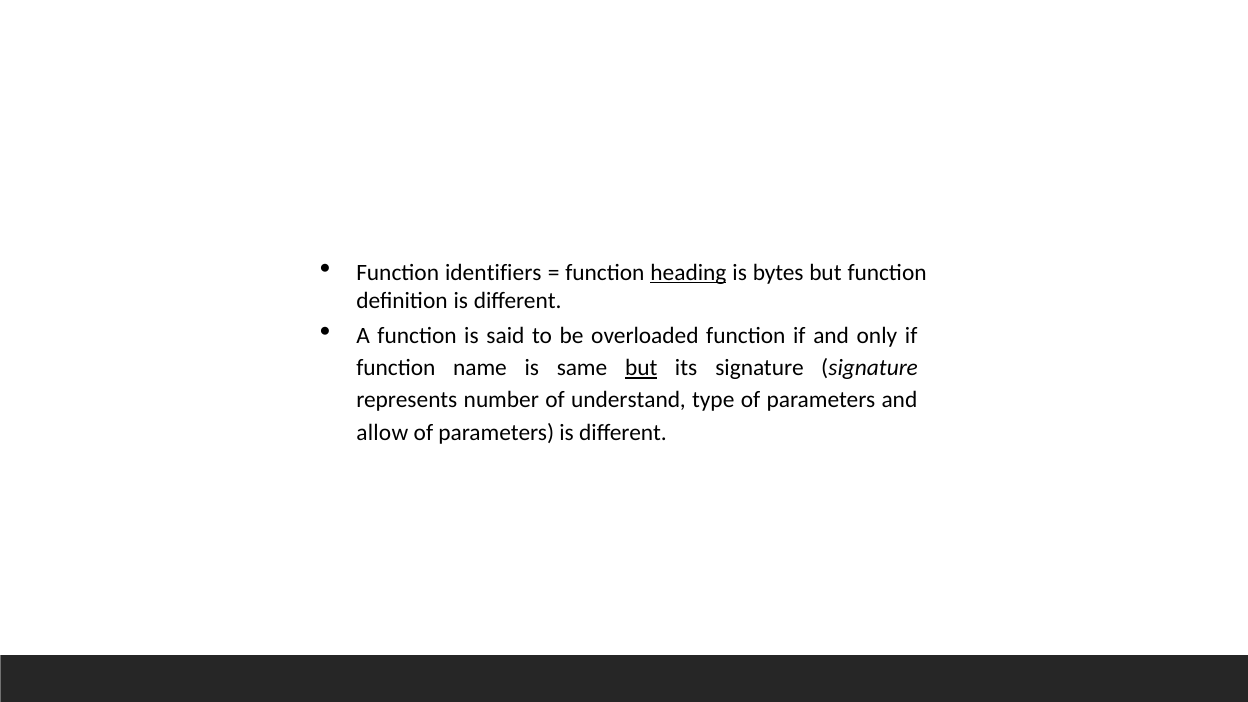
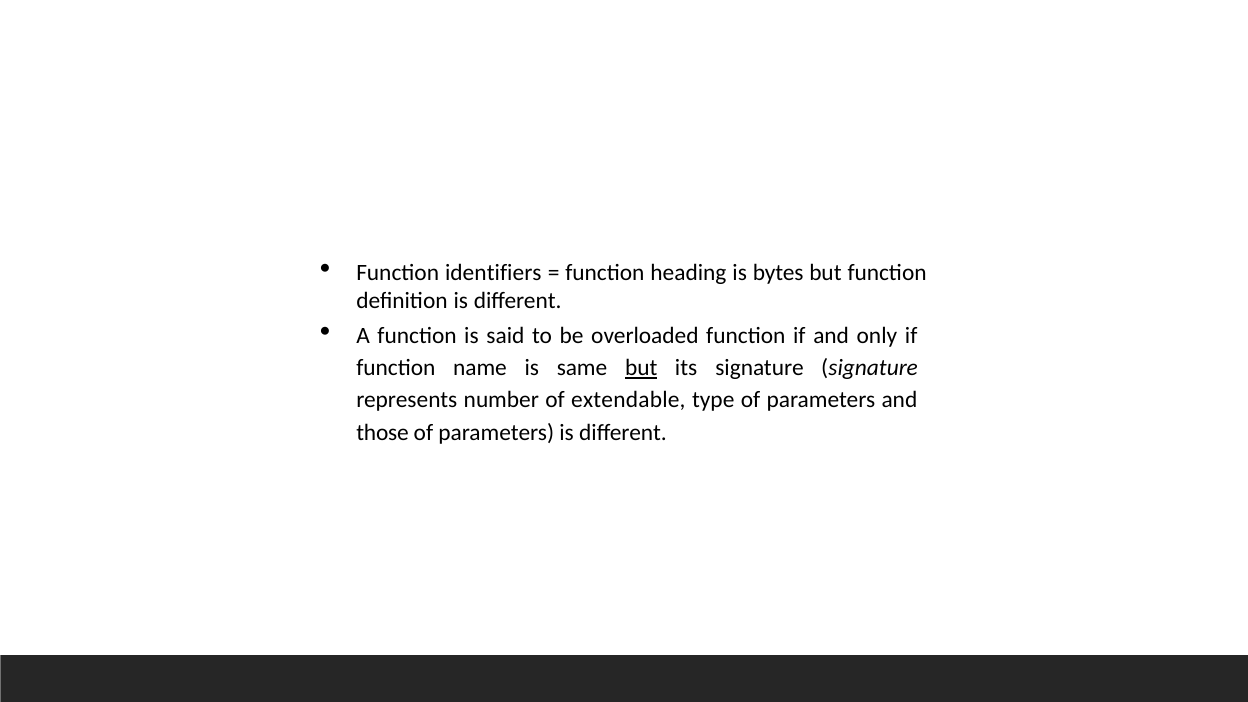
heading underline: present -> none
understand: understand -> extendable
allow: allow -> those
